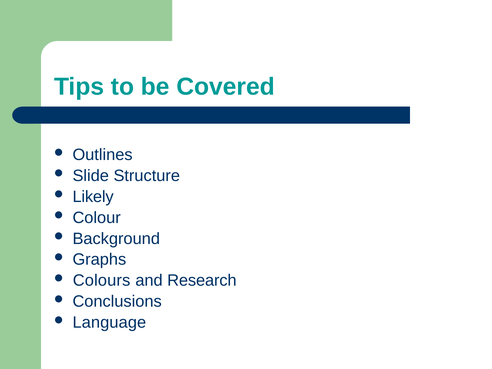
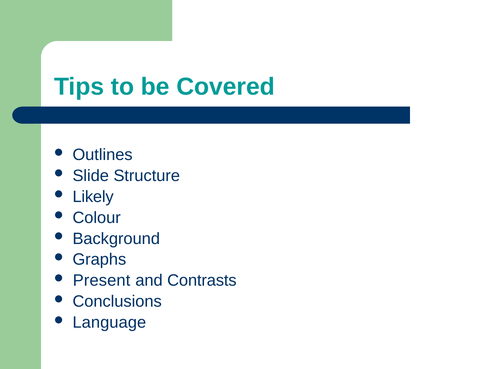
Colours: Colours -> Present
Research: Research -> Contrasts
